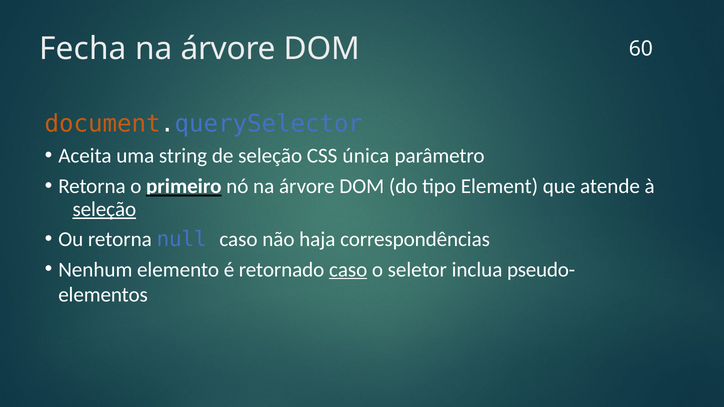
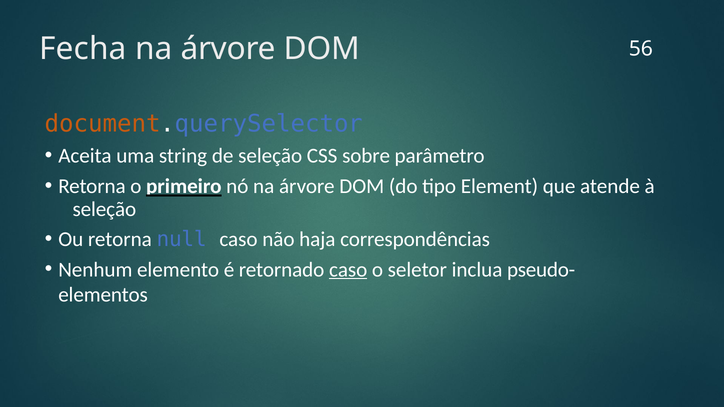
60: 60 -> 56
única: única -> sobre
seleção at (104, 209) underline: present -> none
